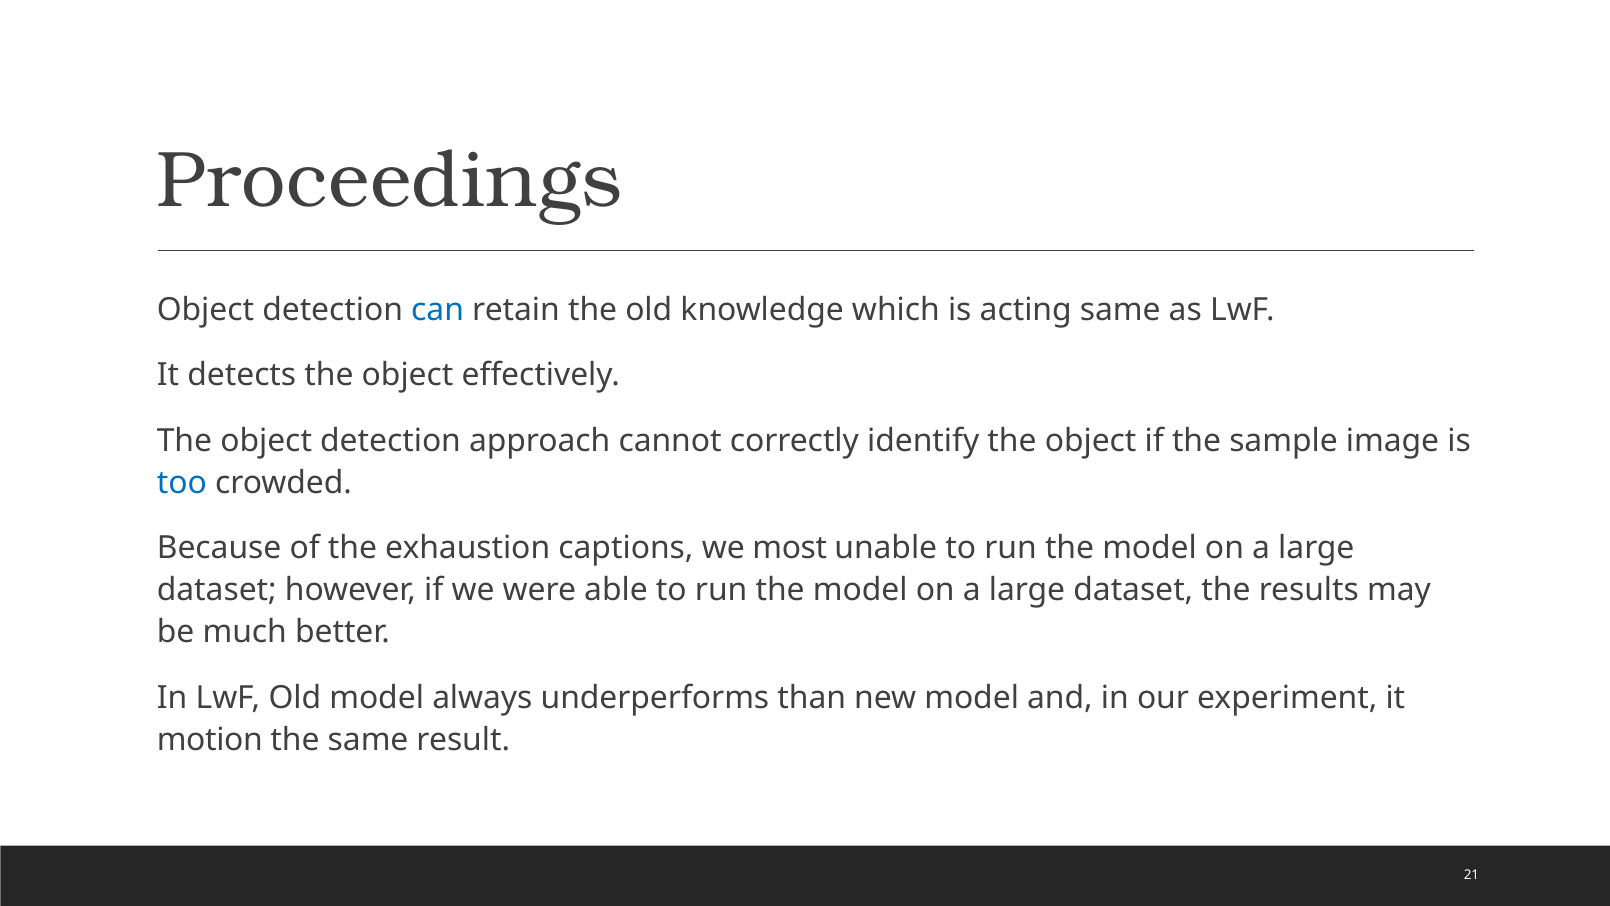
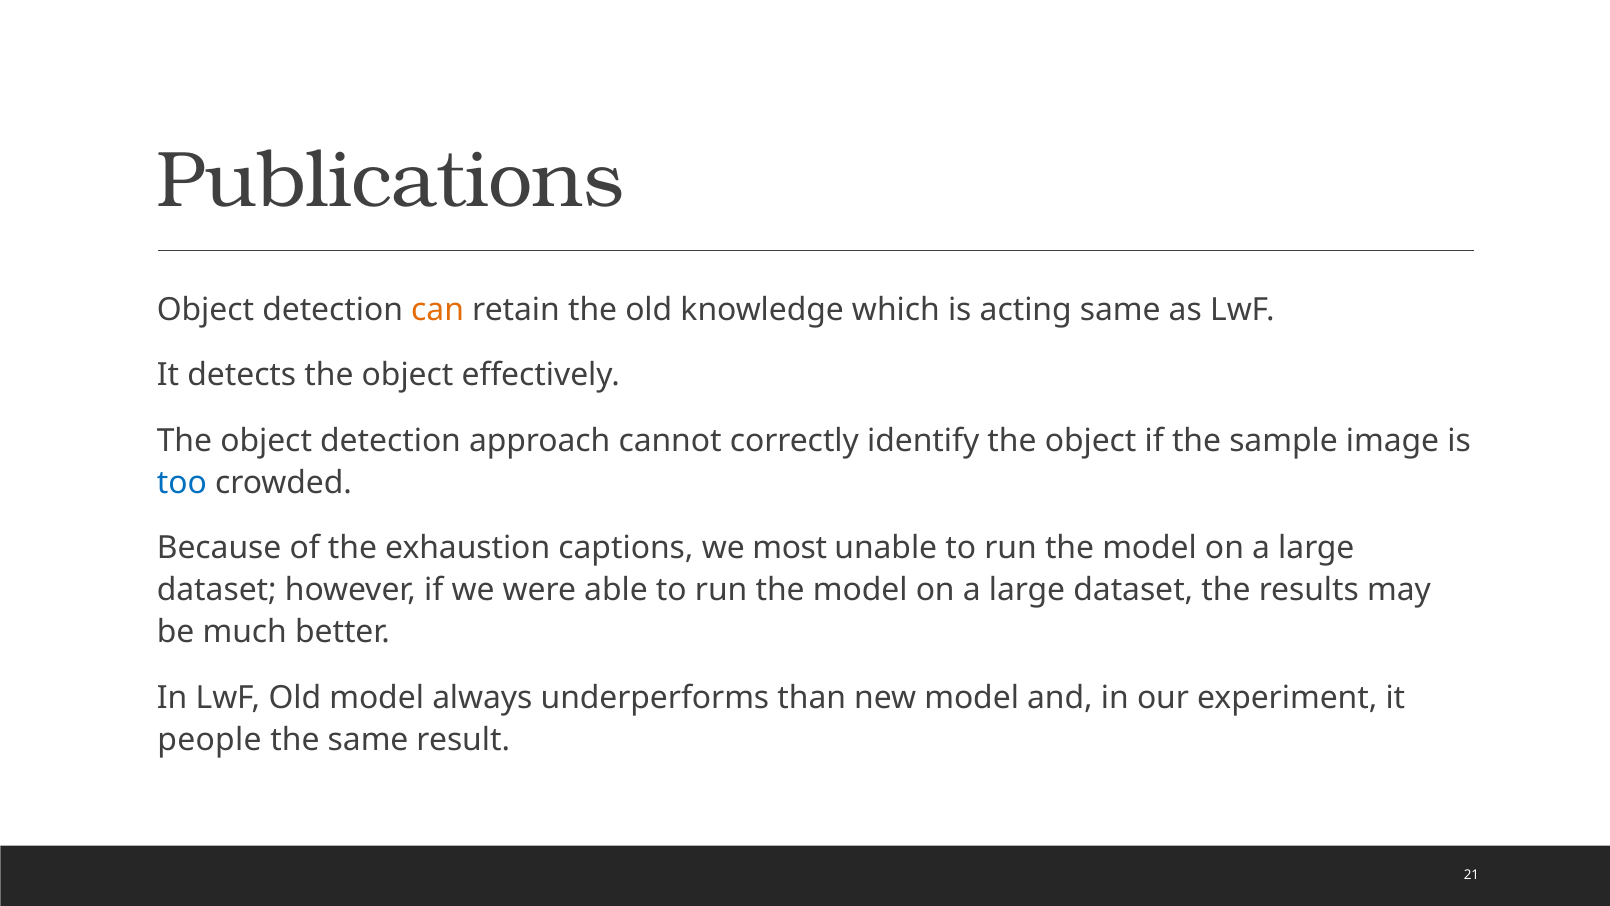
Proceedings: Proceedings -> Publications
can colour: blue -> orange
motion: motion -> people
